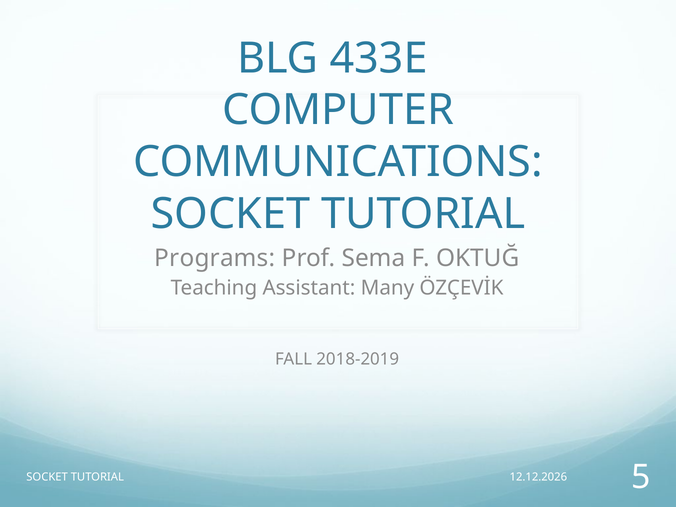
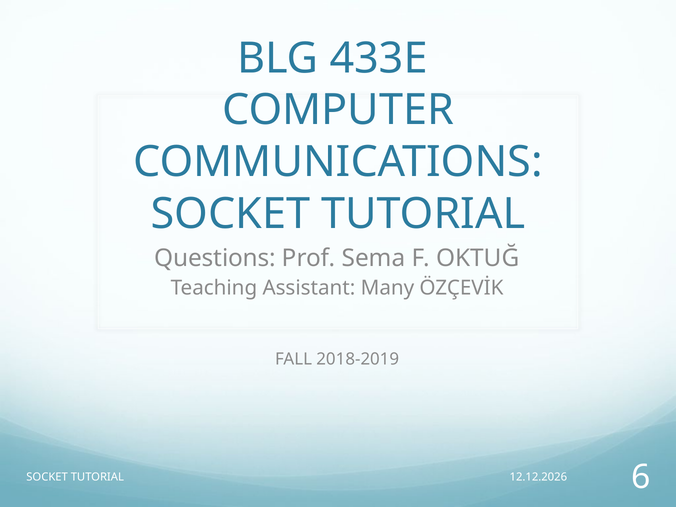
Programs: Programs -> Questions
5: 5 -> 6
